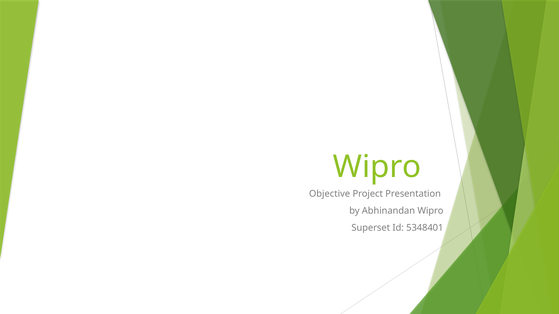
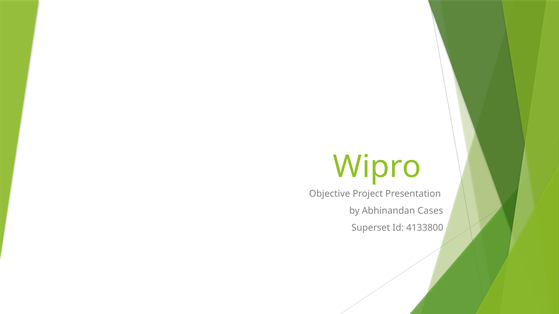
Abhinandan Wipro: Wipro -> Cases
5348401: 5348401 -> 4133800
